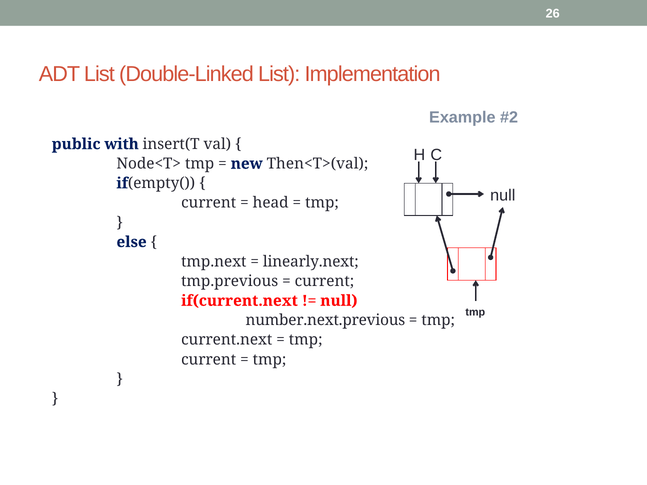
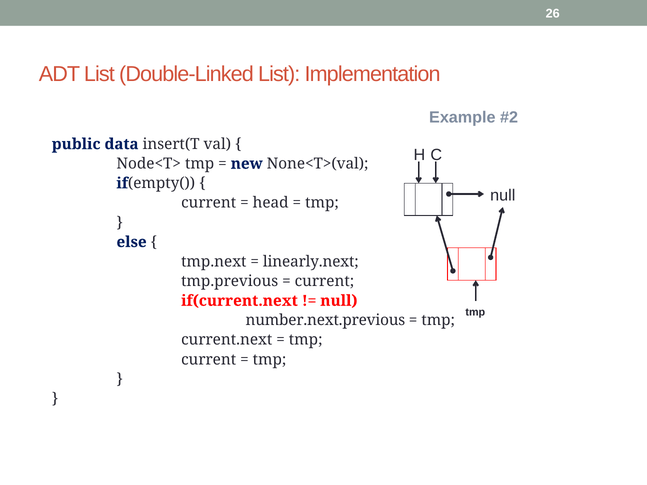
with: with -> data
Then<T>(val: Then<T>(val -> None<T>(val
